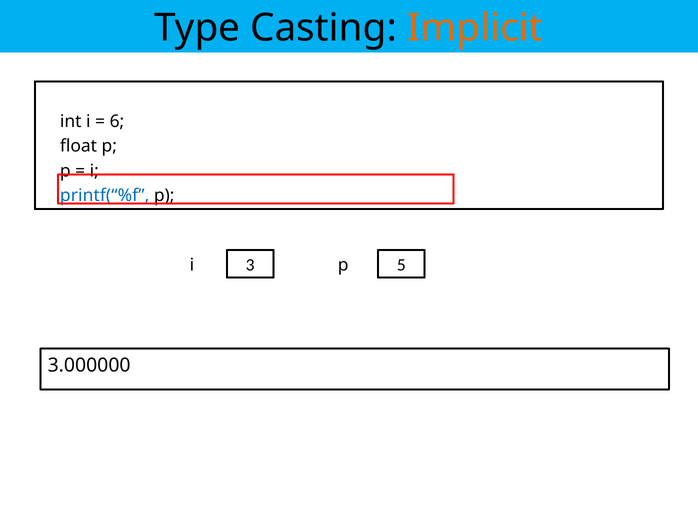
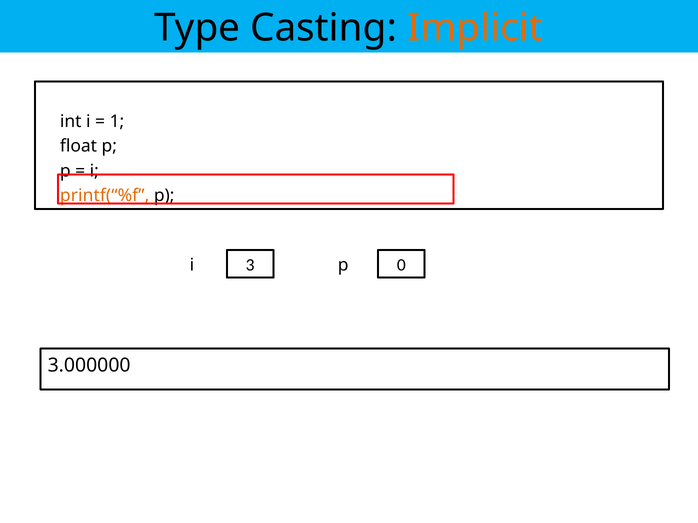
6: 6 -> 1
printf(“%f colour: blue -> orange
5: 5 -> 0
